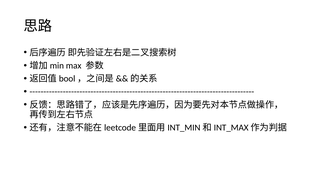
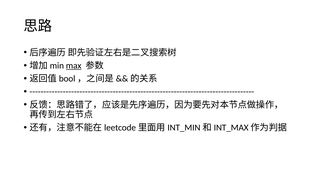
max underline: none -> present
